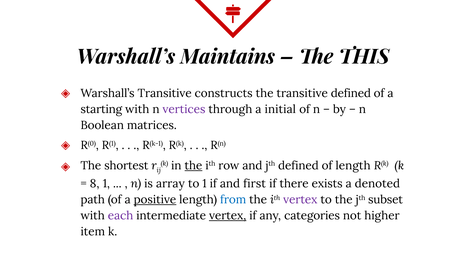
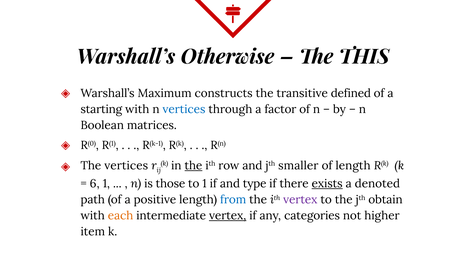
Maintains: Maintains -> Otherwise
Warshall’s Transitive: Transitive -> Maximum
vertices at (184, 109) colour: purple -> blue
initial: initial -> factor
The shortest: shortest -> vertices
jth defined: defined -> smaller
8: 8 -> 6
array: array -> those
first: first -> type
exists underline: none -> present
positive underline: present -> none
subset: subset -> obtain
each colour: purple -> orange
